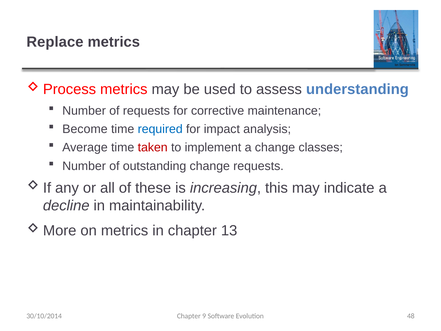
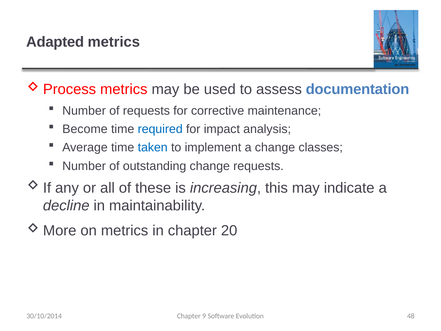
Replace: Replace -> Adapted
understanding: understanding -> documentation
taken colour: red -> blue
13: 13 -> 20
